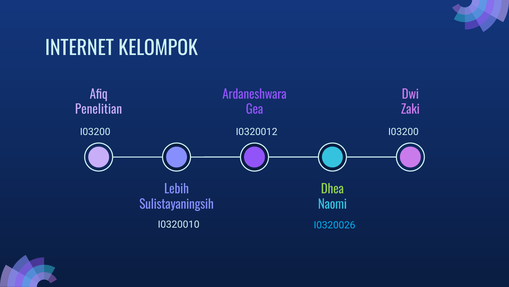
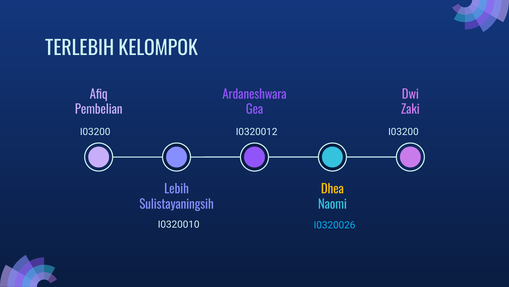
INTERNET: INTERNET -> TERLEBIH
Penelitian: Penelitian -> Pembelian
Dhea colour: light green -> yellow
